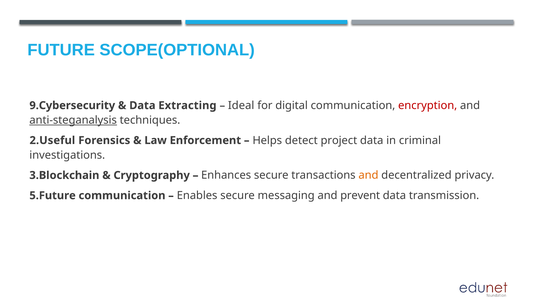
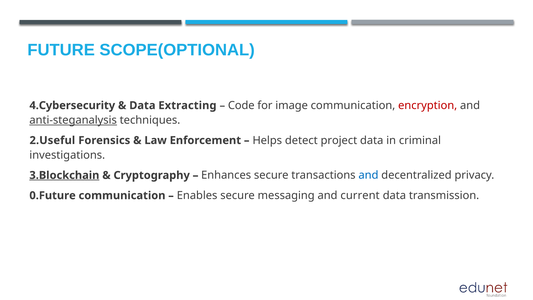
9.Cybersecurity: 9.Cybersecurity -> 4.Cybersecurity
Ideal: Ideal -> Code
digital: digital -> image
3.Blockchain underline: none -> present
and at (368, 175) colour: orange -> blue
5.Future: 5.Future -> 0.Future
prevent: prevent -> current
